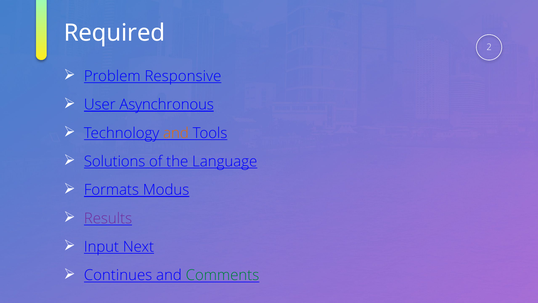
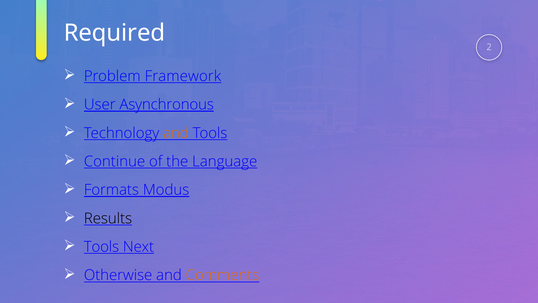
Responsive: Responsive -> Framework
Solutions: Solutions -> Continue
Results colour: purple -> black
Input at (101, 247): Input -> Tools
Continues: Continues -> Otherwise
Comments colour: green -> orange
